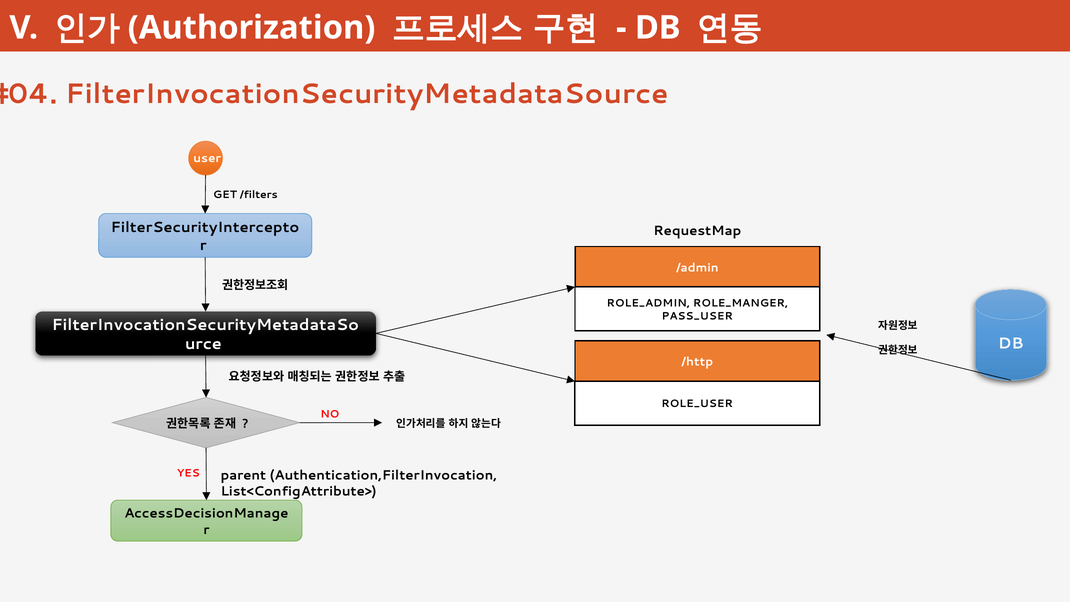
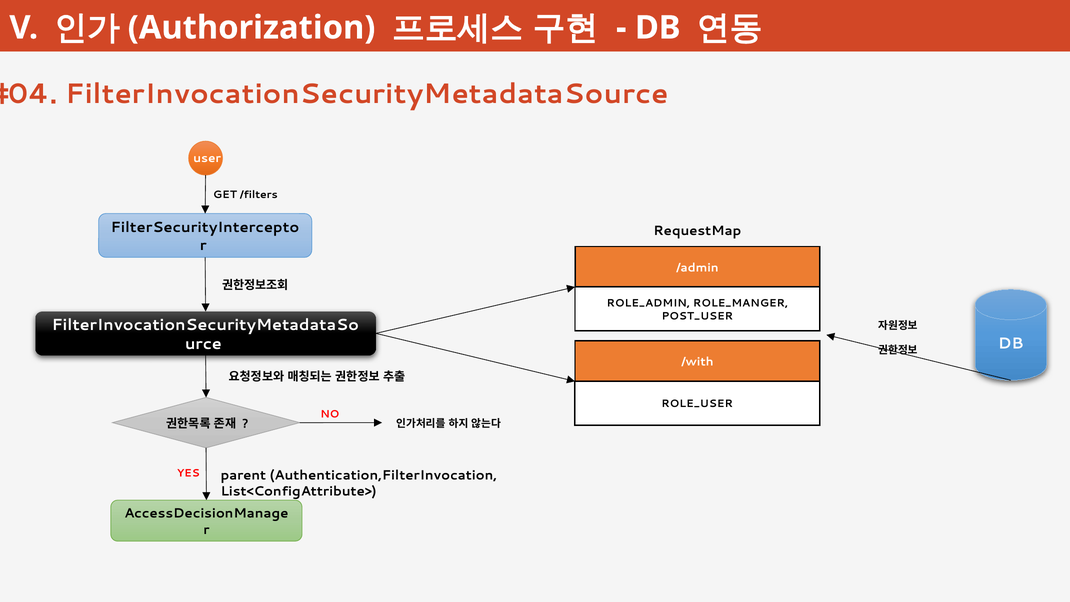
PASS_USER: PASS_USER -> POST_USER
/http: /http -> /with
